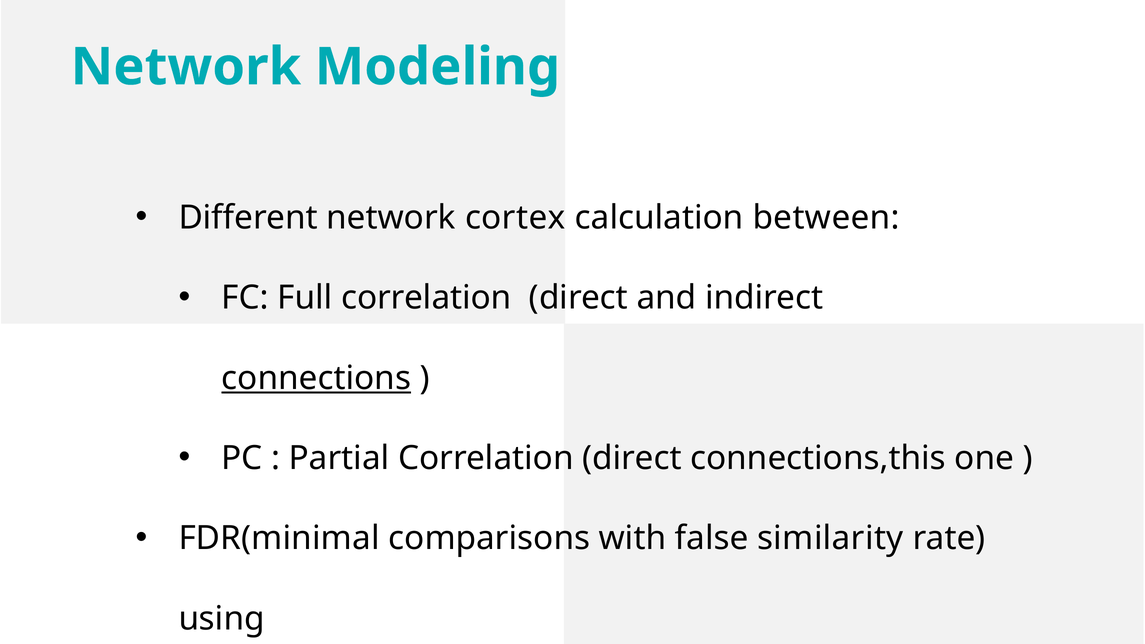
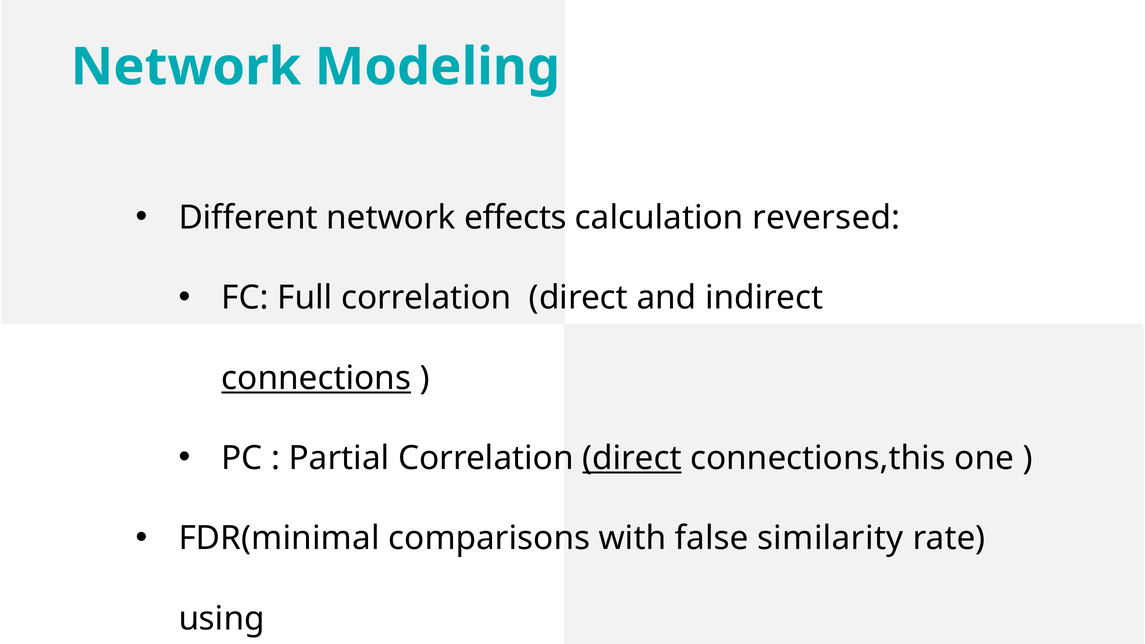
cortex: cortex -> effects
between: between -> reversed
direct at (632, 458) underline: none -> present
